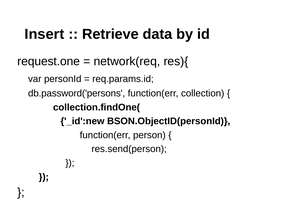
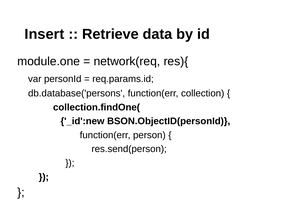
request.one: request.one -> module.one
db.password('persons: db.password('persons -> db.database('persons
